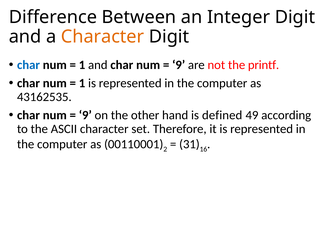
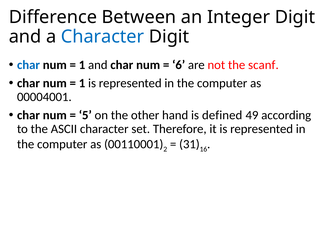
Character at (103, 37) colour: orange -> blue
9 at (179, 65): 9 -> 6
printf: printf -> scanf
43162535: 43162535 -> 00004001
9 at (85, 115): 9 -> 5
